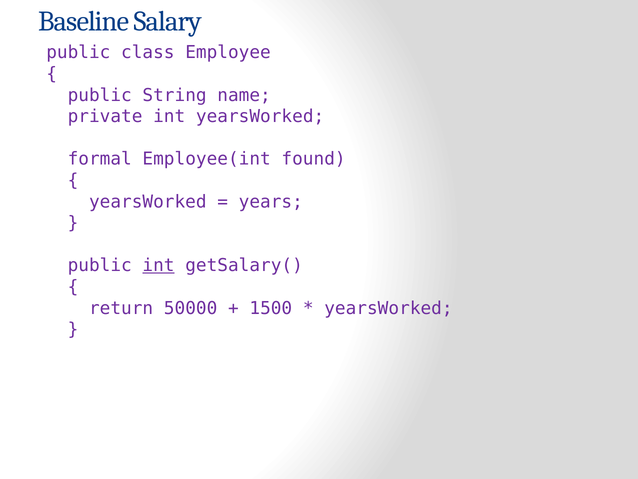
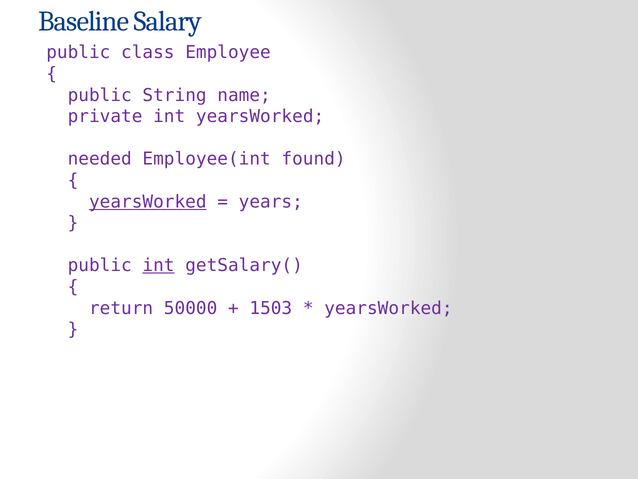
formal: formal -> needed
yearsWorked at (148, 201) underline: none -> present
1500: 1500 -> 1503
